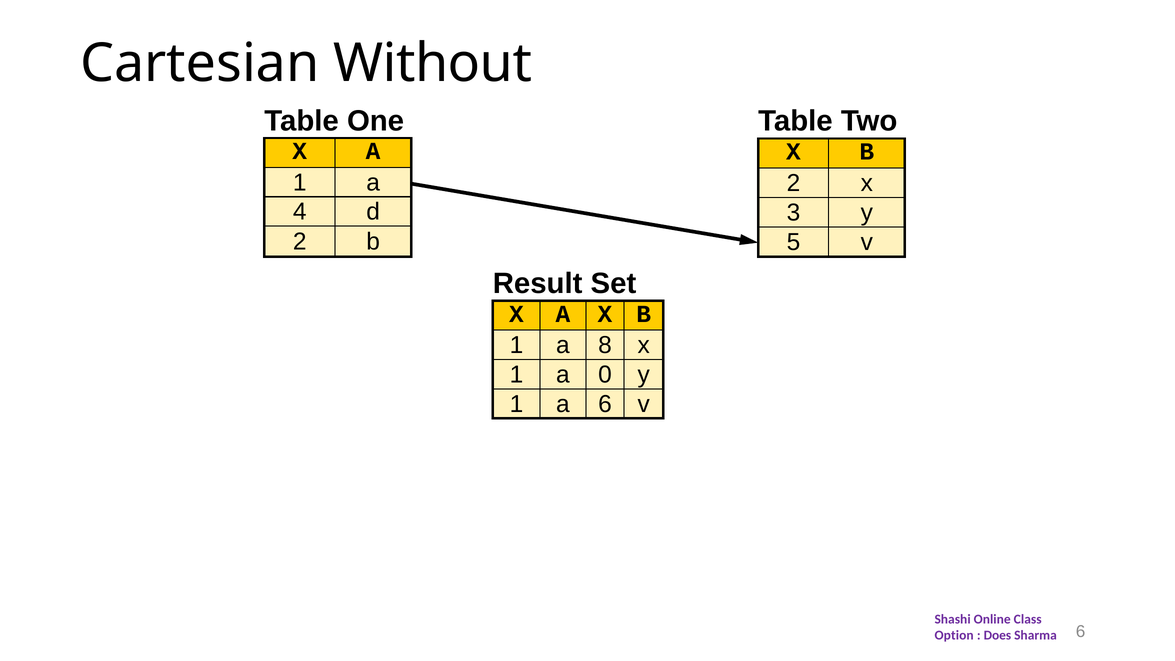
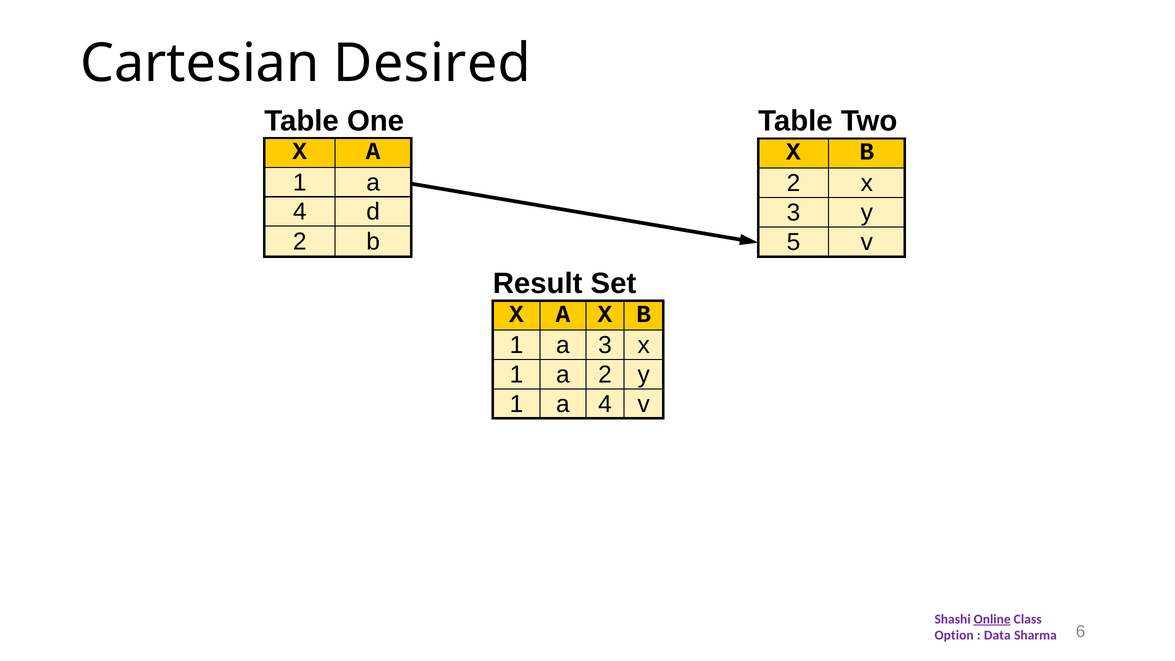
Without: Without -> Desired
a 8: 8 -> 3
a 0: 0 -> 2
6 at (605, 404): 6 -> 4
Online underline: none -> present
Does: Does -> Data
